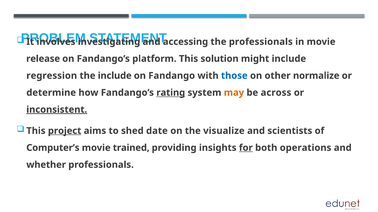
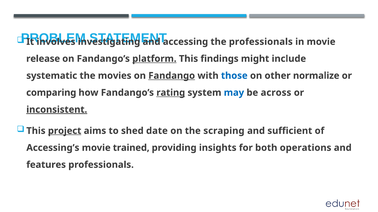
platform underline: none -> present
solution: solution -> findings
regression: regression -> systematic
the include: include -> movies
Fandango underline: none -> present
determine: determine -> comparing
may colour: orange -> blue
visualize: visualize -> scraping
scientists: scientists -> sufficient
Computer’s: Computer’s -> Accessing’s
for underline: present -> none
whether: whether -> features
